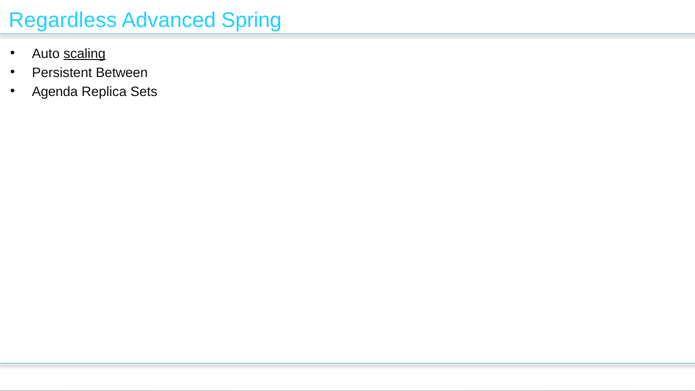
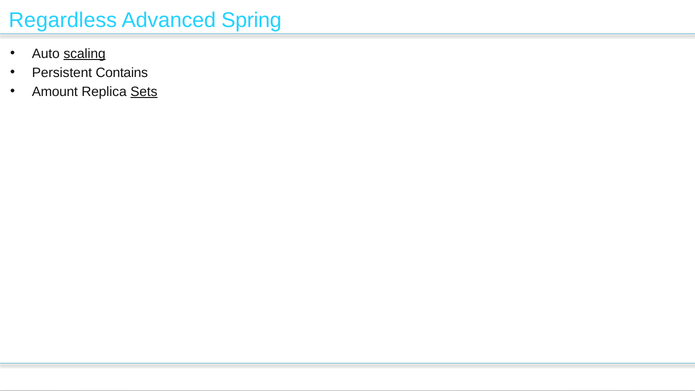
Between: Between -> Contains
Agenda: Agenda -> Amount
Sets underline: none -> present
